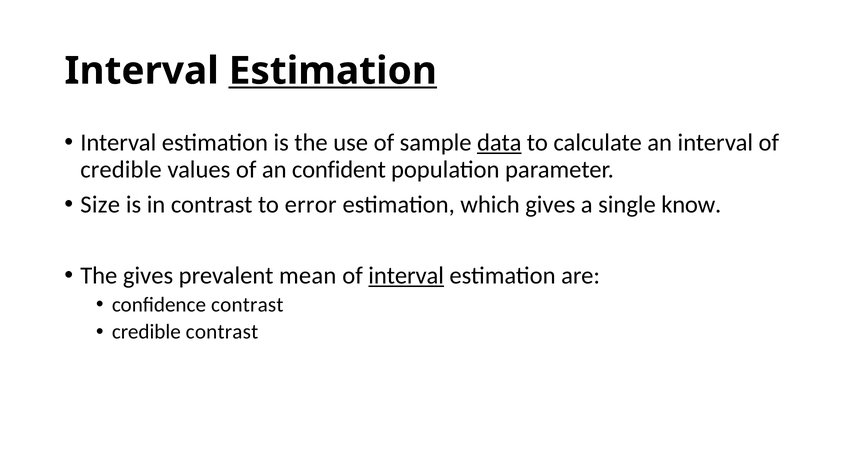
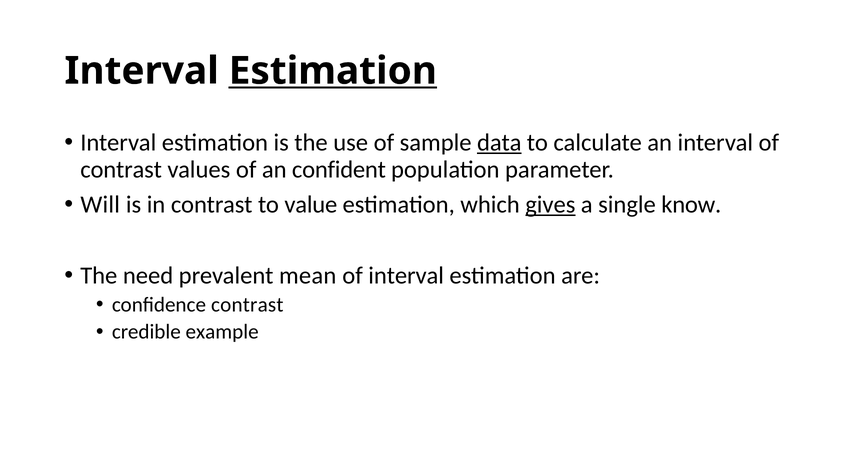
credible at (121, 169): credible -> contrast
Size: Size -> Will
error: error -> value
gives at (550, 205) underline: none -> present
The gives: gives -> need
interval at (406, 276) underline: present -> none
credible contrast: contrast -> example
